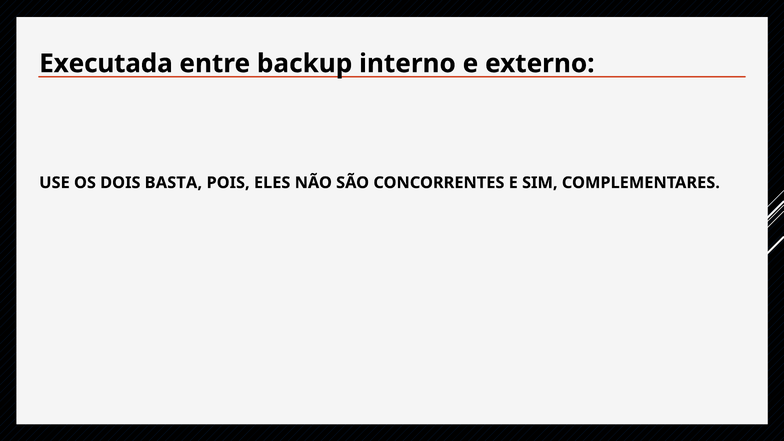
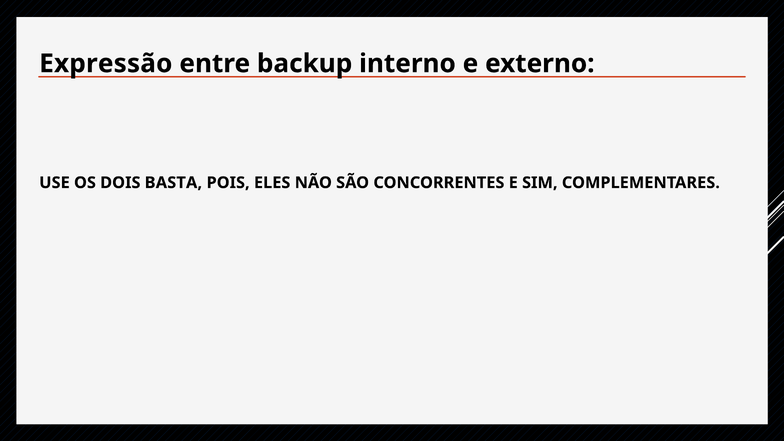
Executada: Executada -> Expressão
